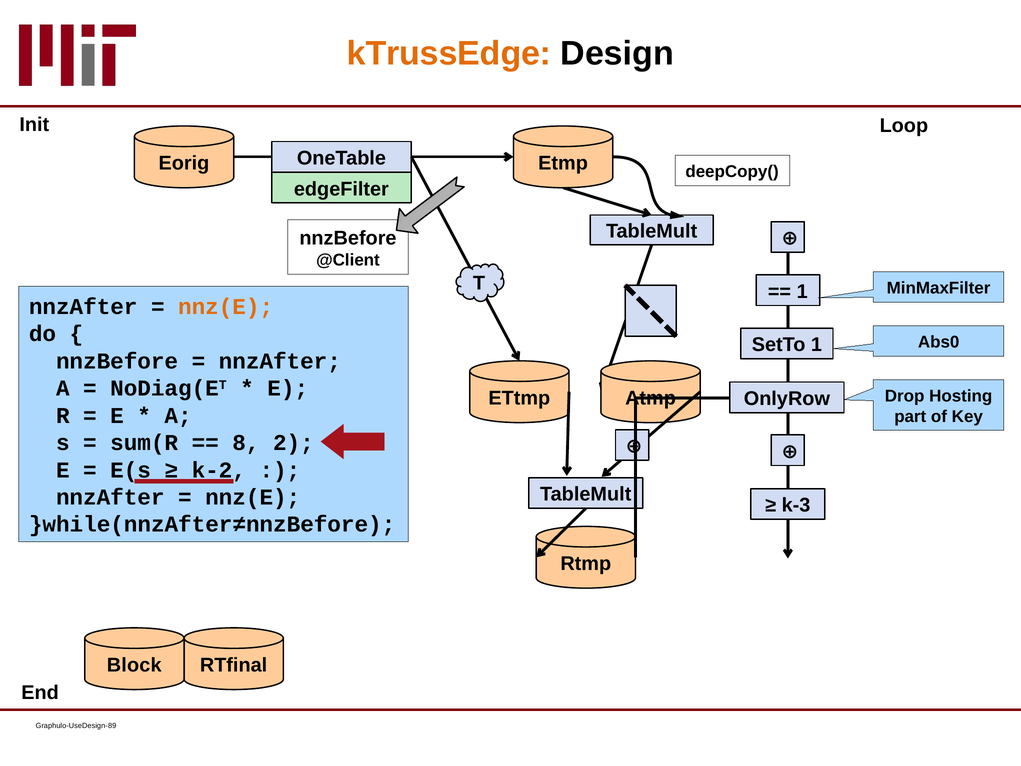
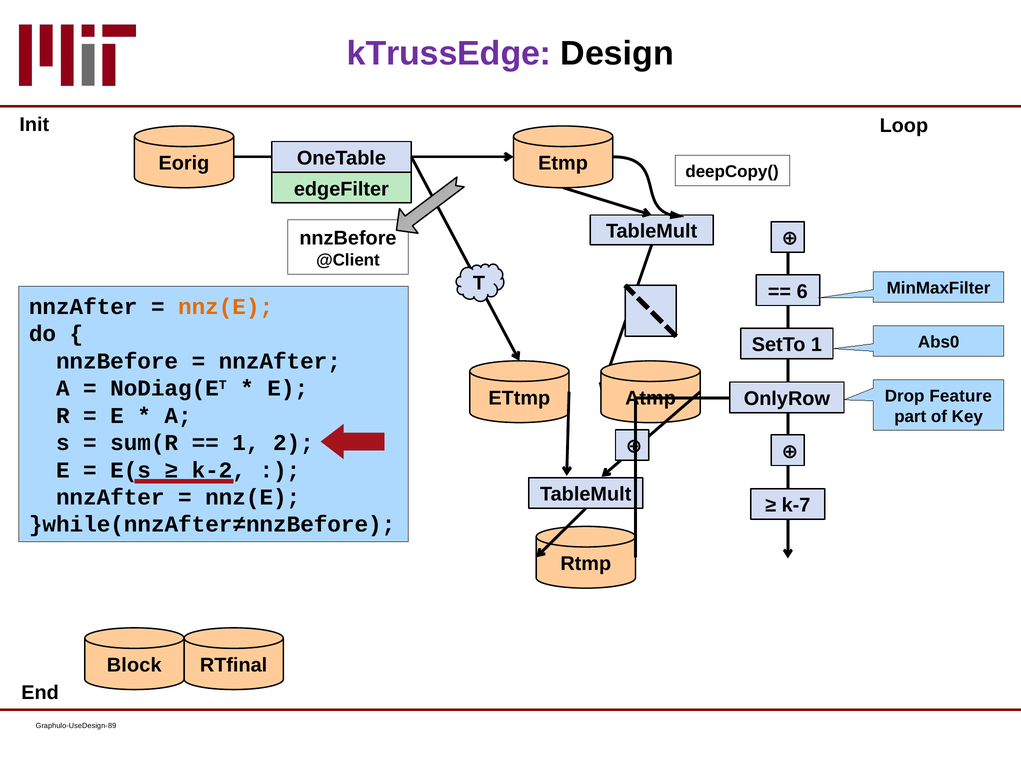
kTrussEdge colour: orange -> purple
1 at (802, 292): 1 -> 6
Hosting: Hosting -> Feature
8 at (246, 443): 8 -> 1
k-3: k-3 -> k-7
